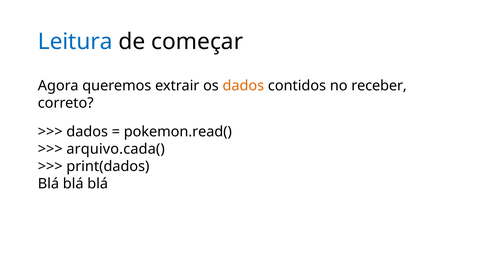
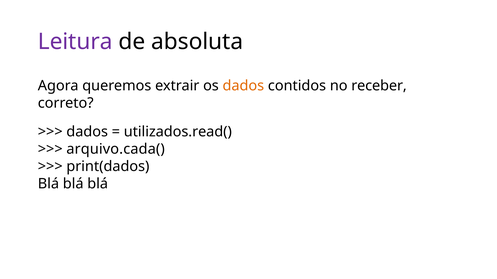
Leitura colour: blue -> purple
começar: começar -> absoluta
pokemon.read(: pokemon.read( -> utilizados.read(
